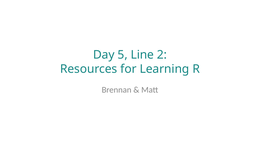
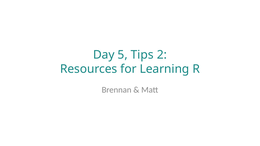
Line: Line -> Tips
